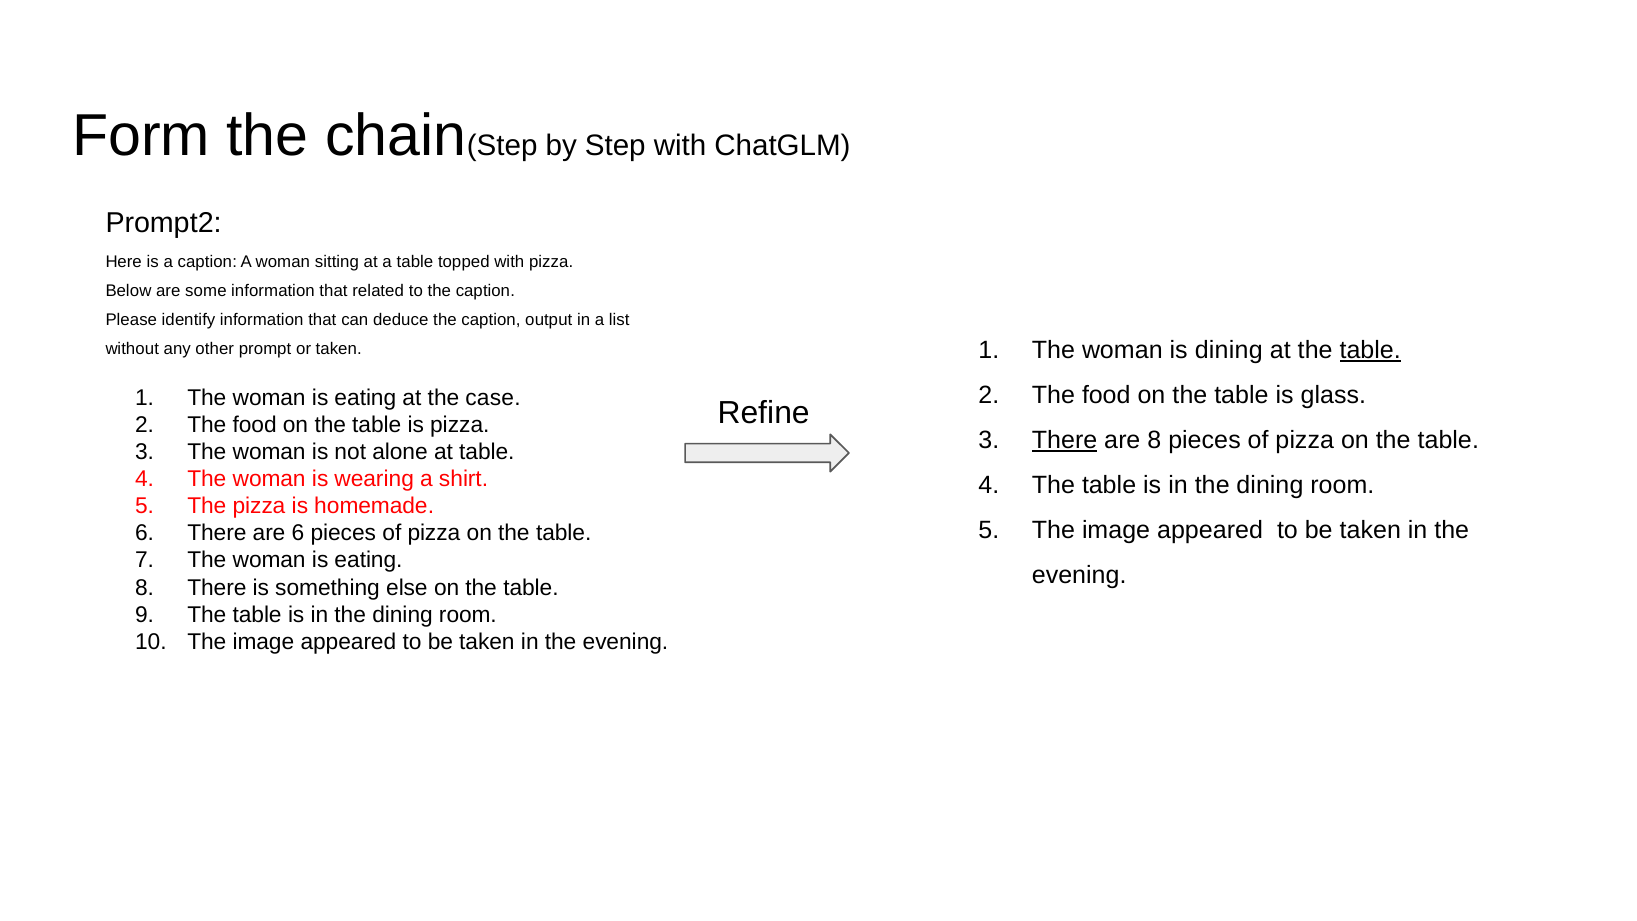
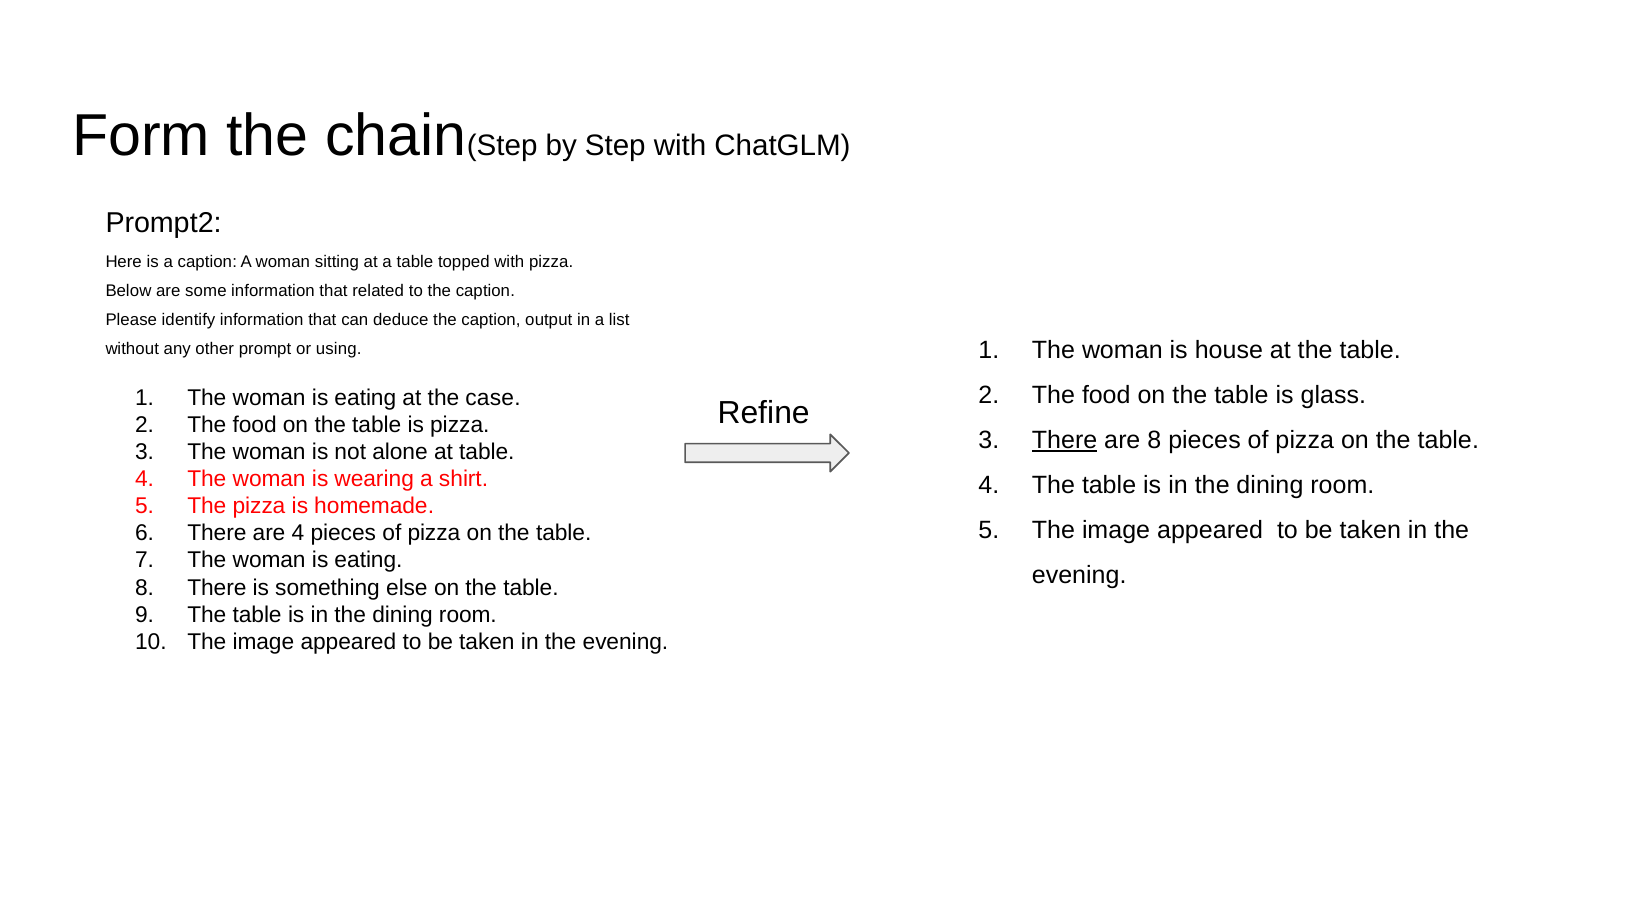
is dining: dining -> house
table at (1370, 350) underline: present -> none
or taken: taken -> using
are 6: 6 -> 4
